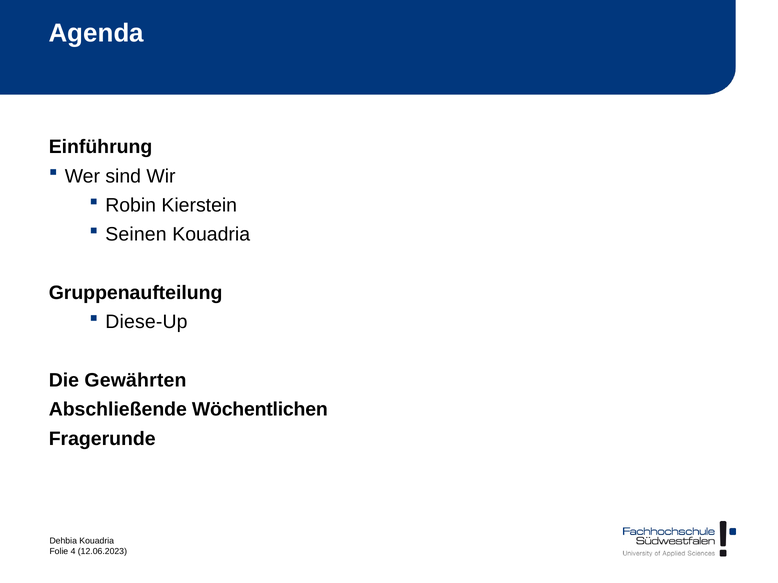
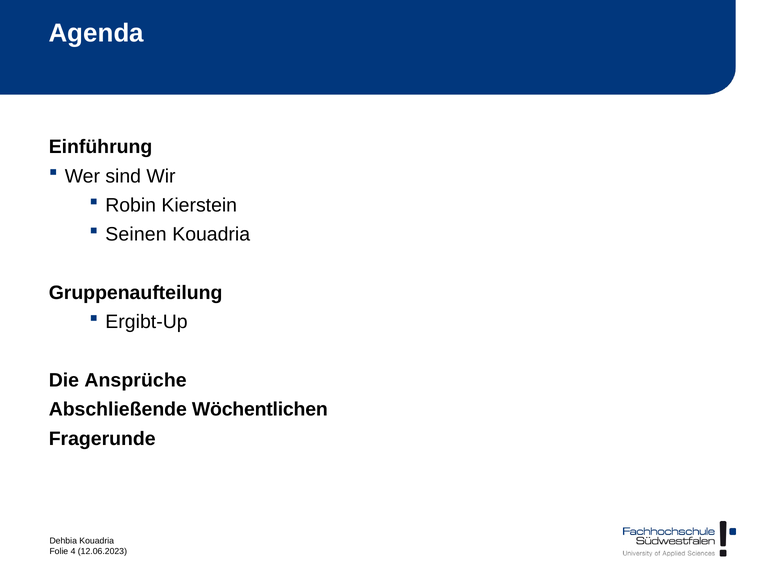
Diese-Up: Diese-Up -> Ergibt-Up
Gewährten: Gewährten -> Ansprüche
